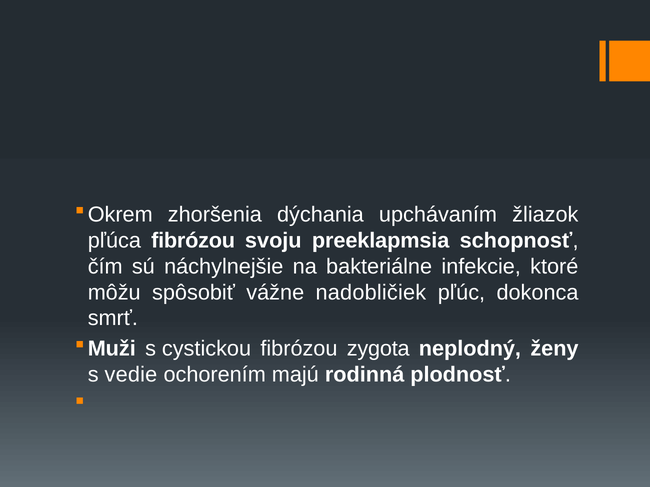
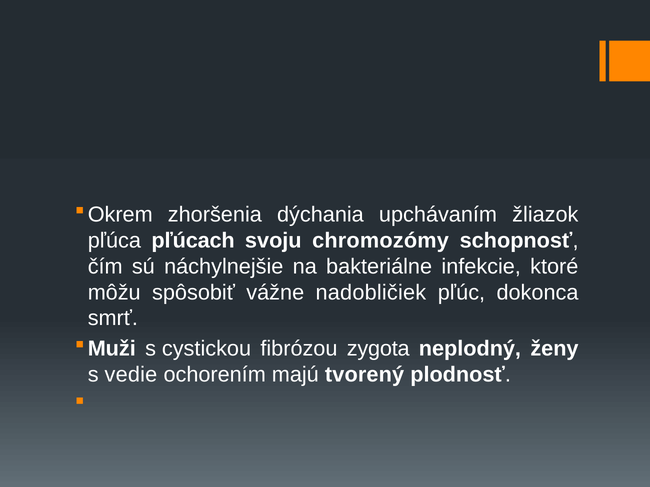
pľúca fibrózou: fibrózou -> pľúcach
preeklapmsia: preeklapmsia -> chromozómy
rodinná: rodinná -> tvorený
